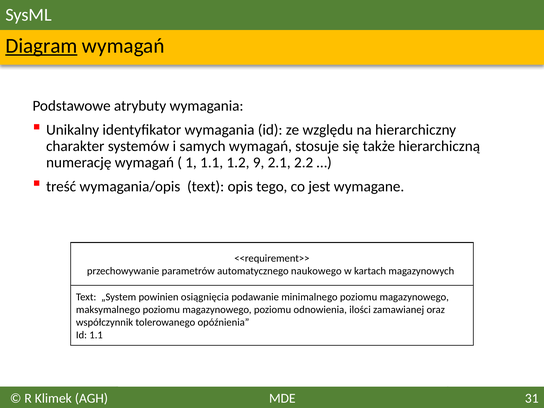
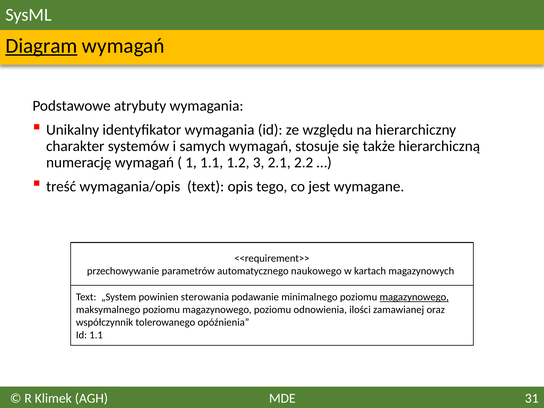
9: 9 -> 3
osiągnięcia: osiągnięcia -> sterowania
magazynowego at (414, 297) underline: none -> present
